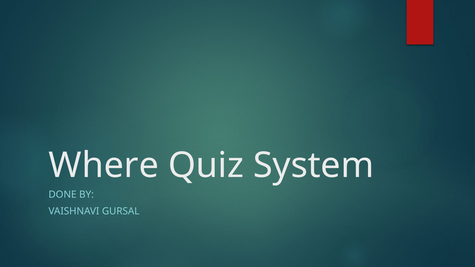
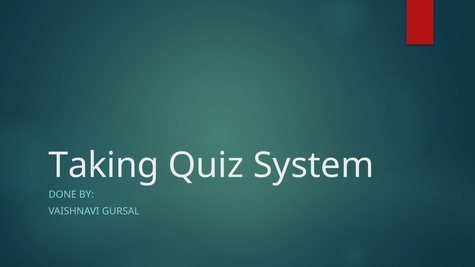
Where: Where -> Taking
